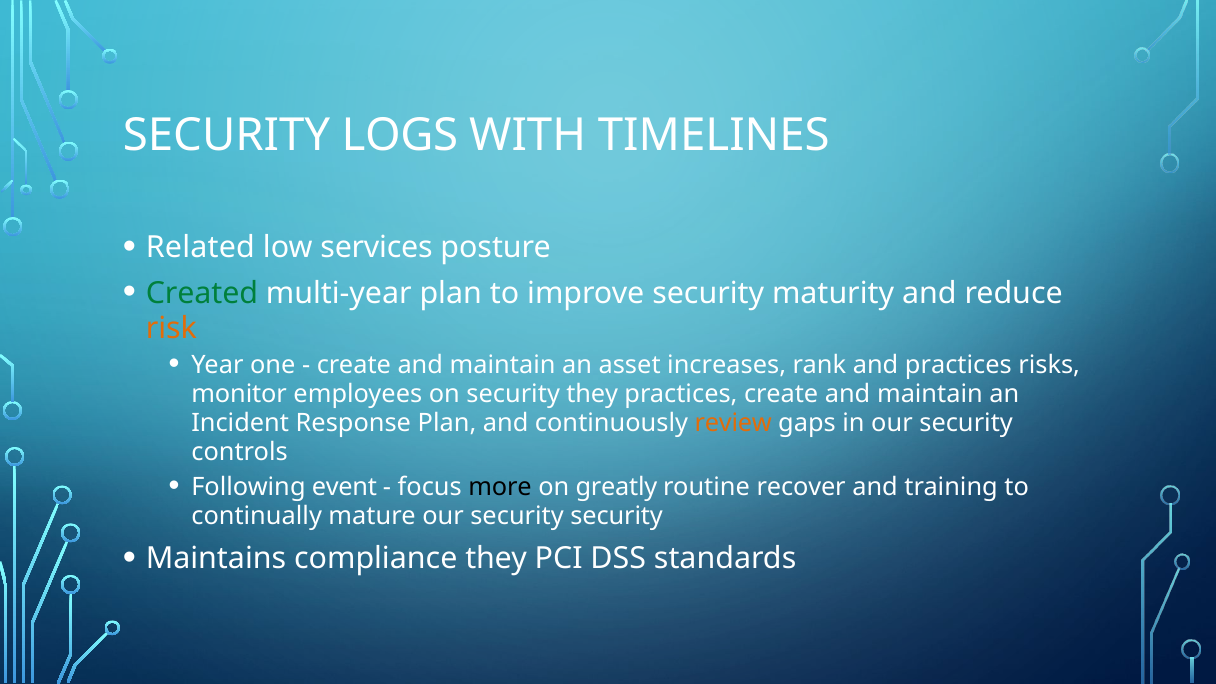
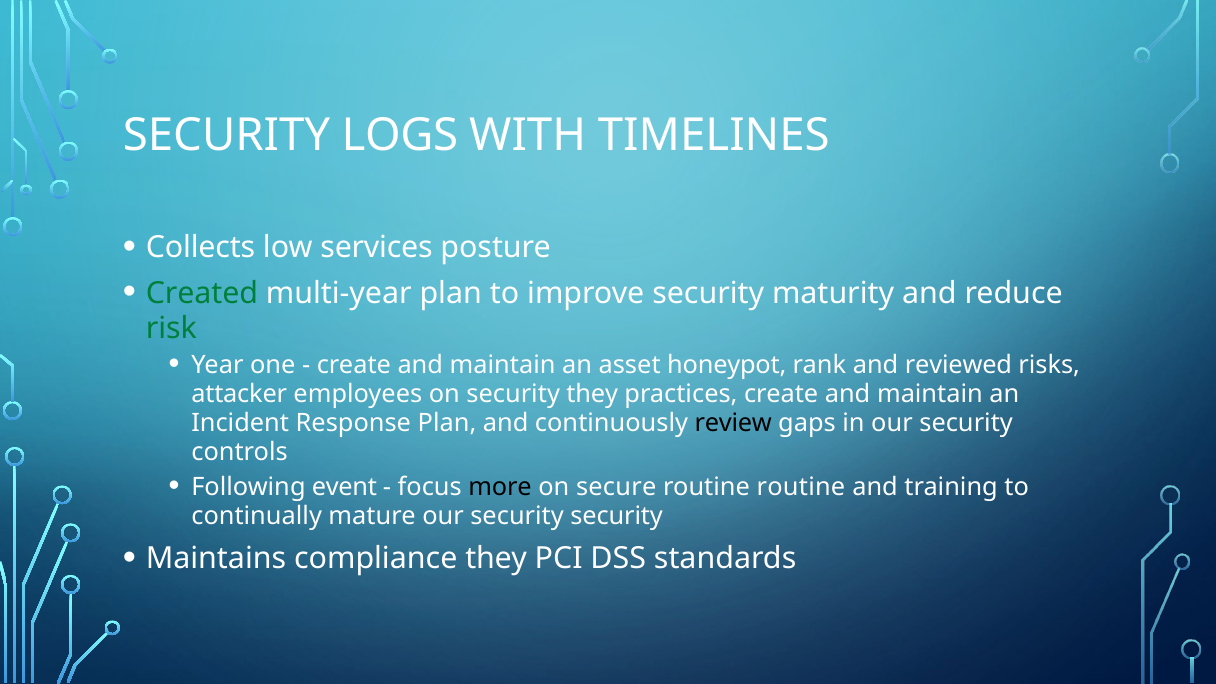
Related: Related -> Collects
risk colour: orange -> green
increases: increases -> honeypot
and practices: practices -> reviewed
monitor: monitor -> attacker
review colour: orange -> black
greatly: greatly -> secure
routine recover: recover -> routine
